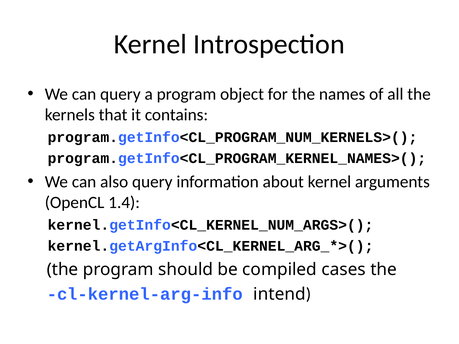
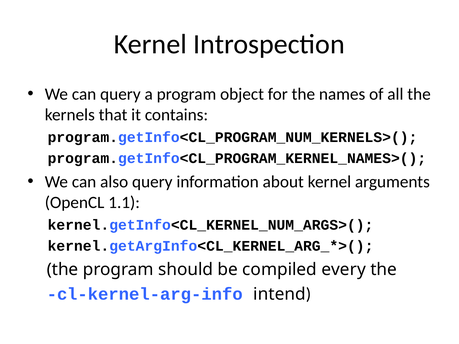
1.4: 1.4 -> 1.1
cases: cases -> every
